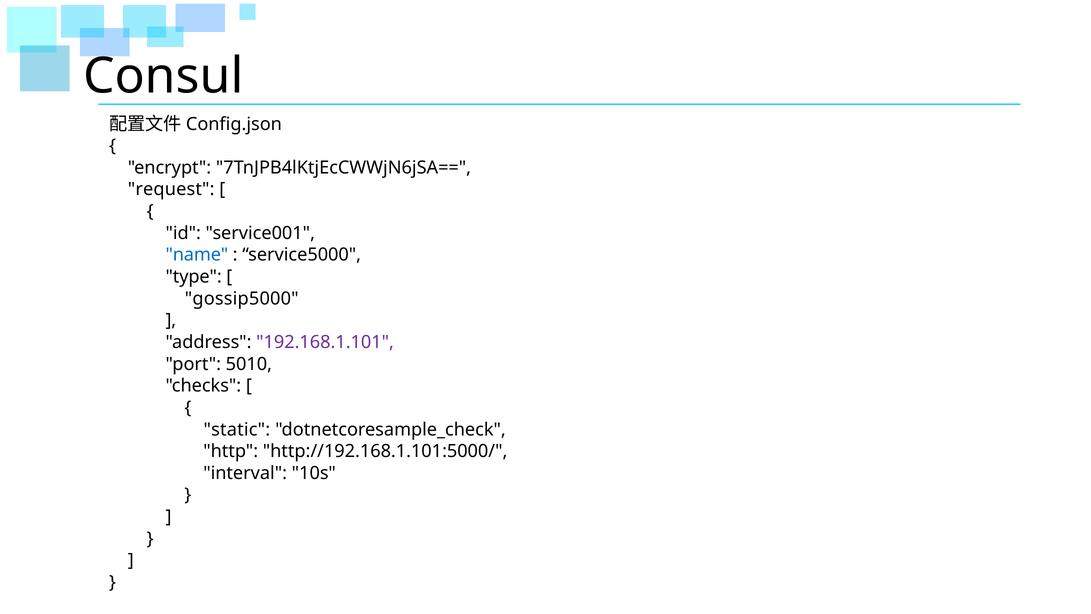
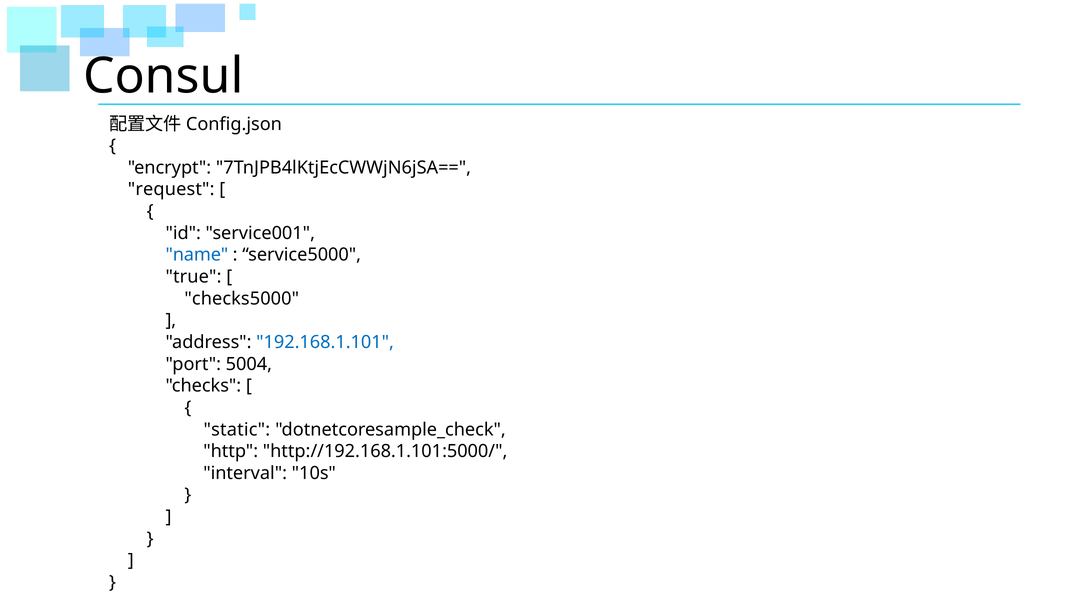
type: type -> true
gossip5000: gossip5000 -> checks5000
192.168.1.101 colour: purple -> blue
5010: 5010 -> 5004
